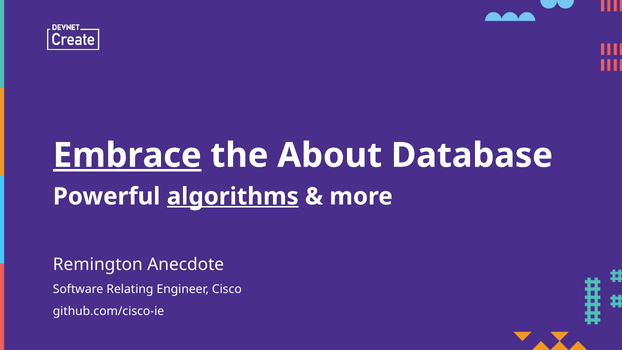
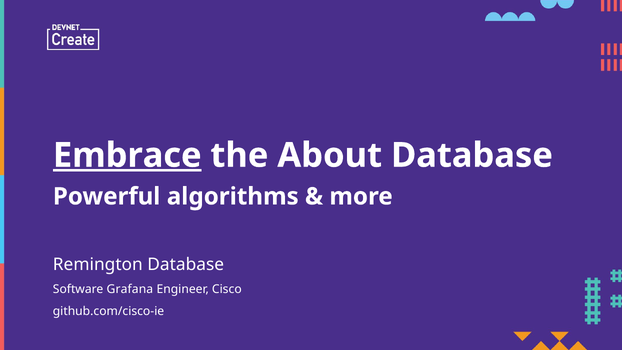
algorithms underline: present -> none
Remington Anecdote: Anecdote -> Database
Relating: Relating -> Grafana
